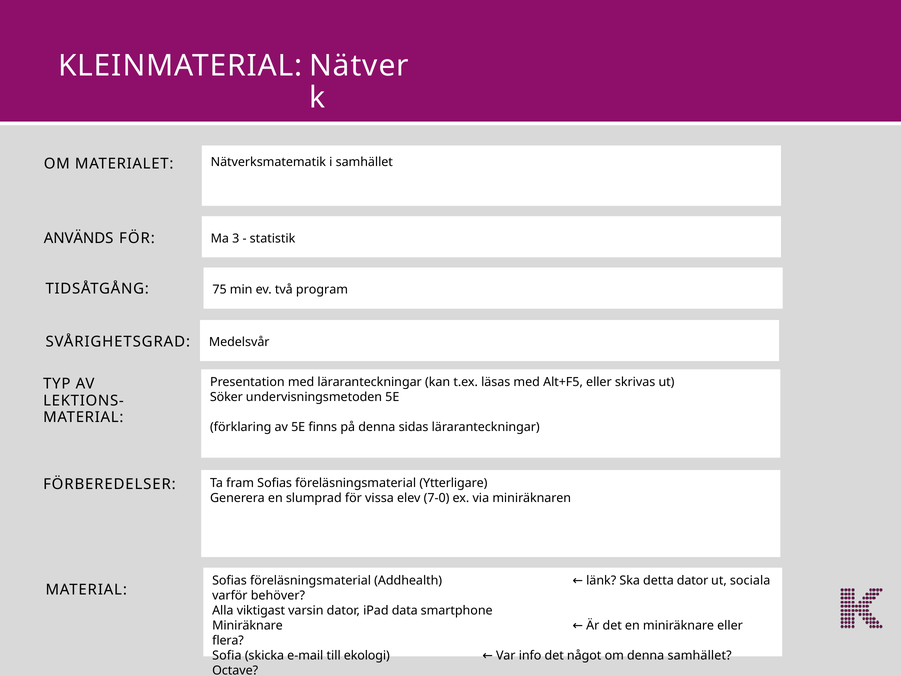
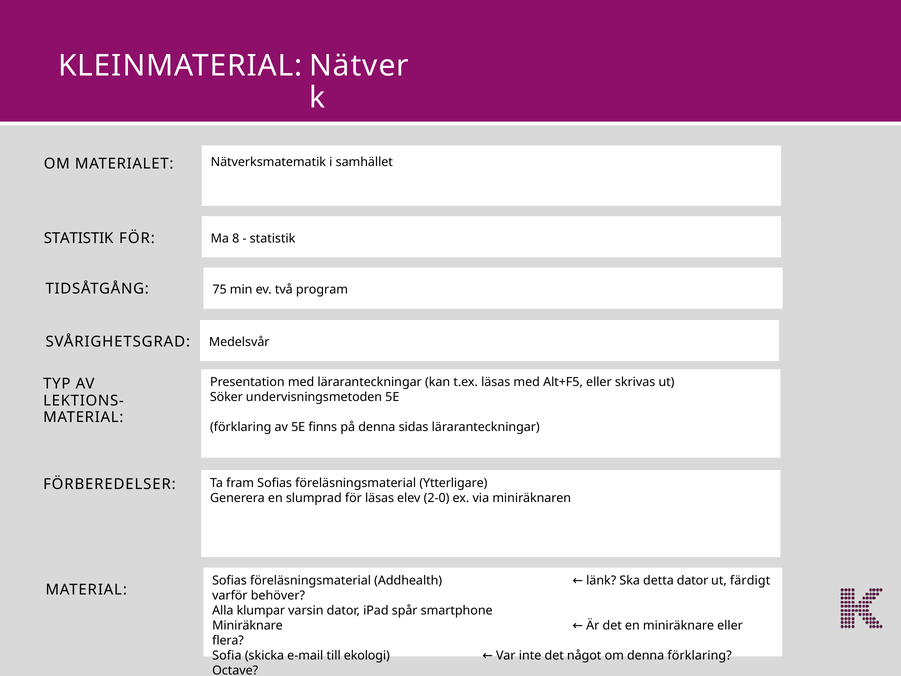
ANVÄNDS at (79, 238): ANVÄNDS -> STATISTIK
3: 3 -> 8
för vissa: vissa -> läsas
7-0: 7-0 -> 2-0
sociala: sociala -> färdigt
viktigast: viktigast -> klumpar
data: data -> spår
info: info -> inte
denna samhället: samhället -> förklaring
